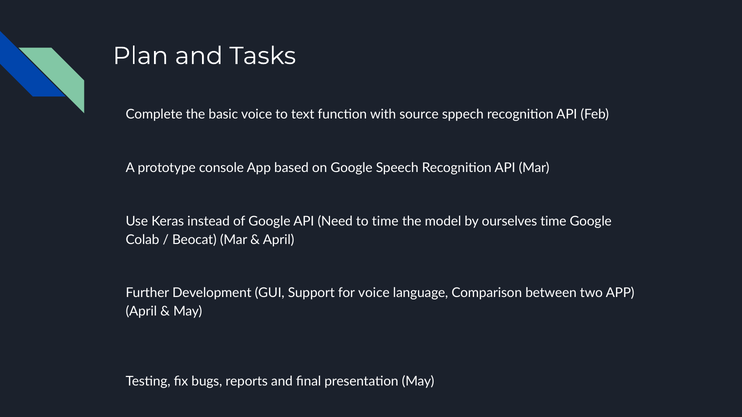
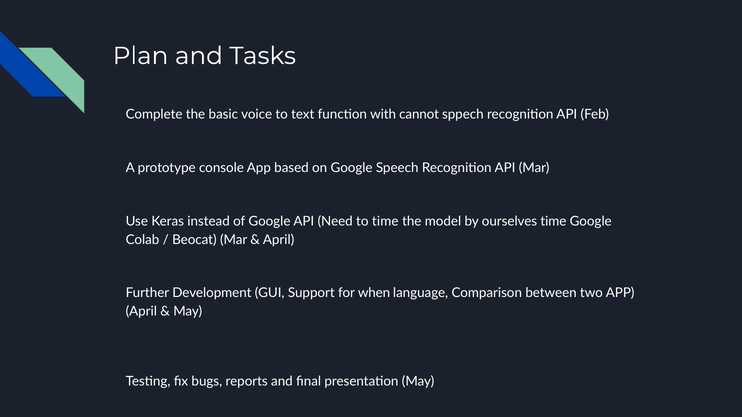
source: source -> cannot
for voice: voice -> when
